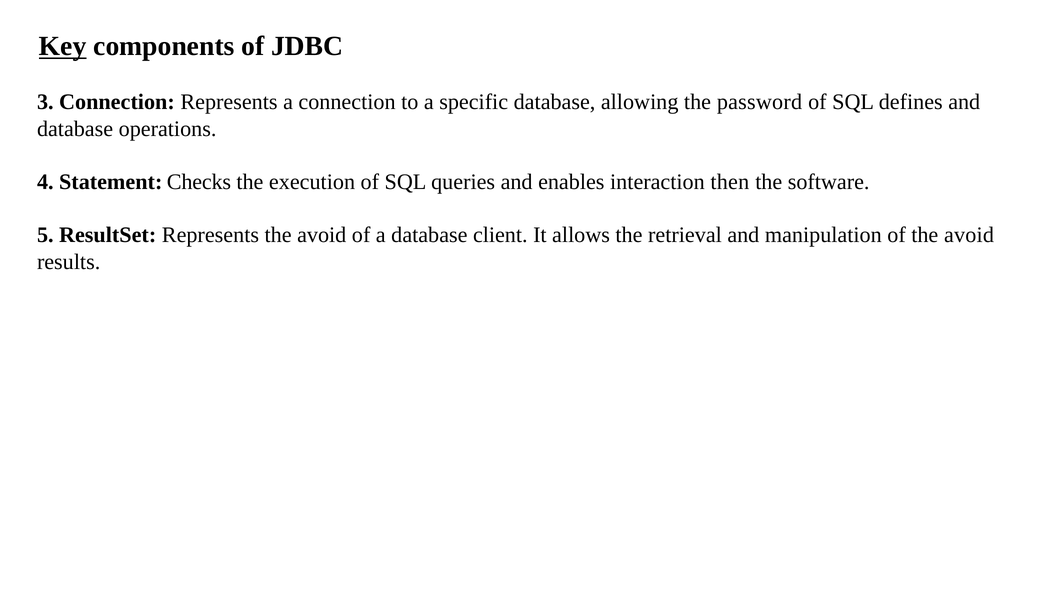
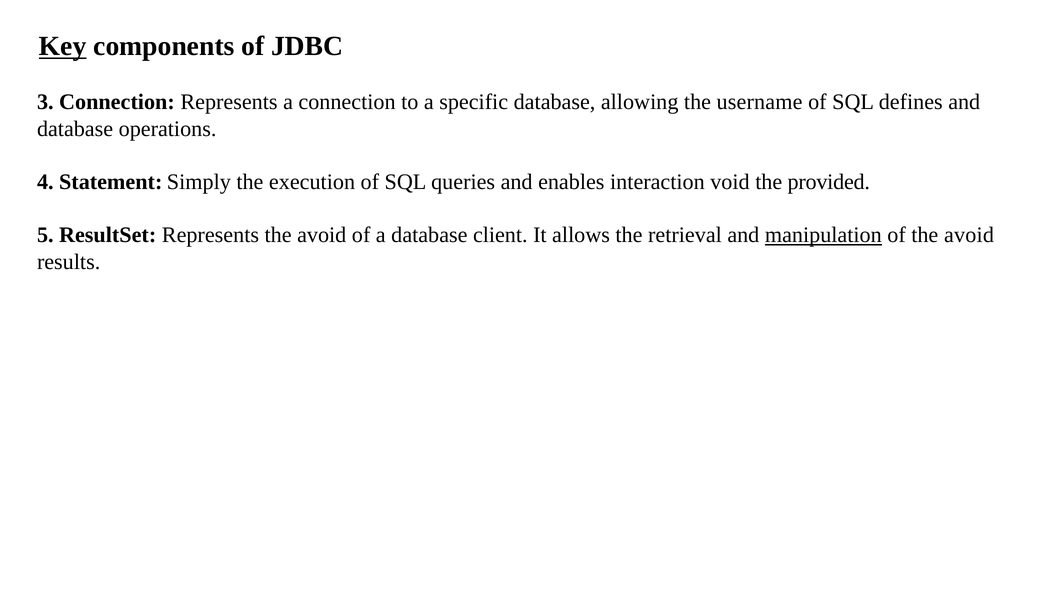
password: password -> username
Checks: Checks -> Simply
then: then -> void
software: software -> provided
manipulation underline: none -> present
